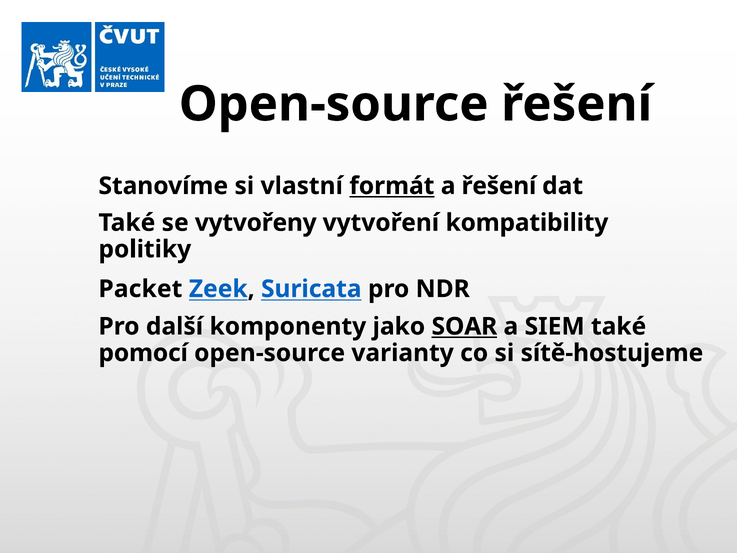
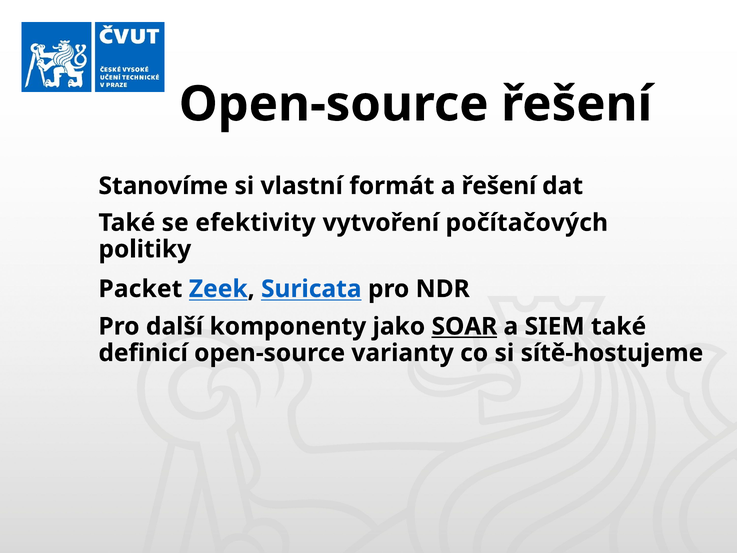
formát underline: present -> none
vytvořeny: vytvořeny -> efektivity
kompatibility: kompatibility -> počítačových
pomocí: pomocí -> definicí
